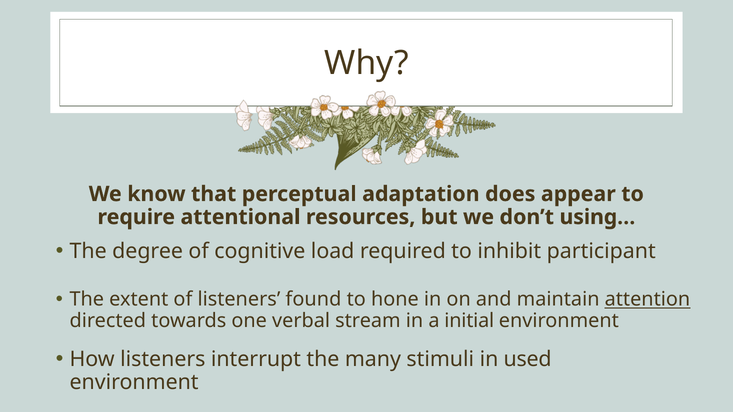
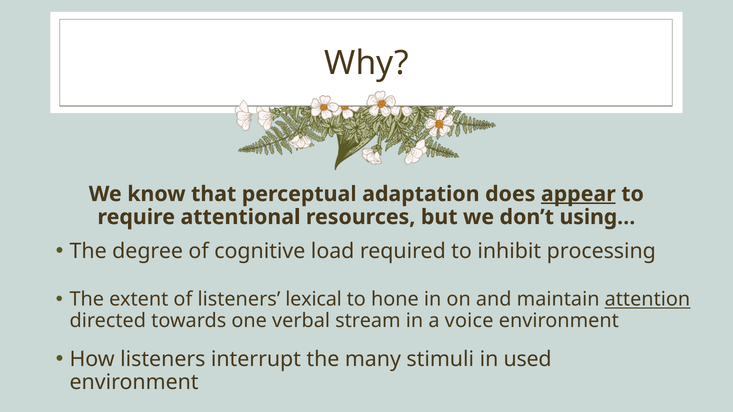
appear underline: none -> present
participant: participant -> processing
found: found -> lexical
initial: initial -> voice
